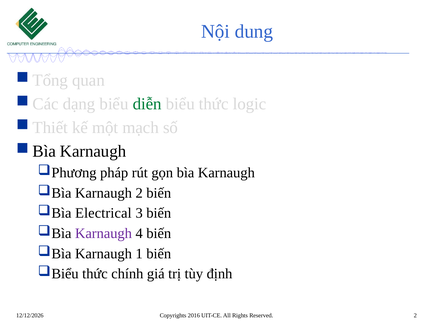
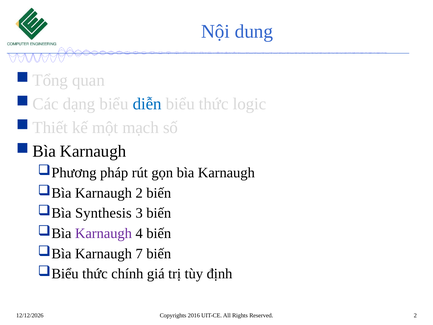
diễn colour: green -> blue
Electrical: Electrical -> Synthesis
1: 1 -> 7
